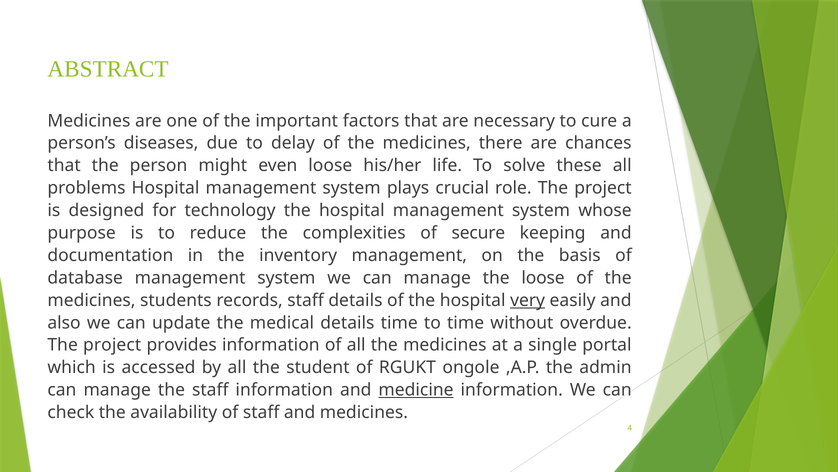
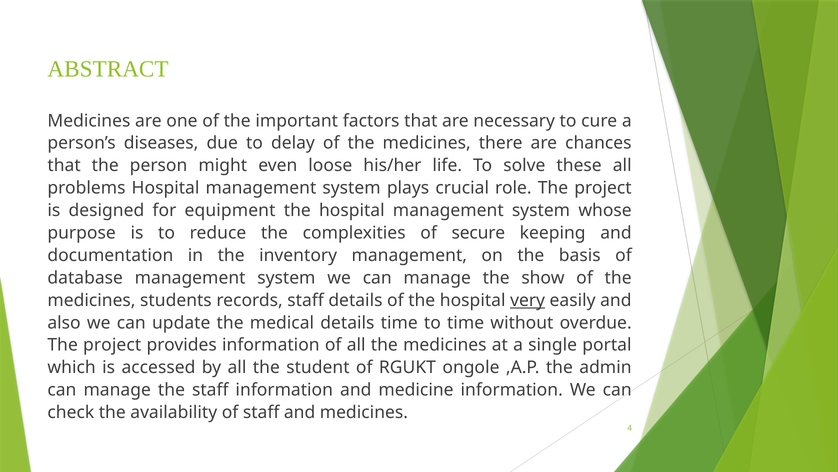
technology: technology -> equipment
the loose: loose -> show
medicine underline: present -> none
